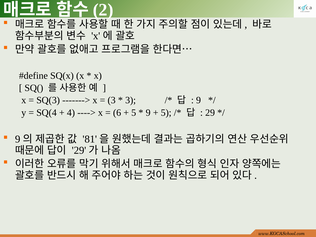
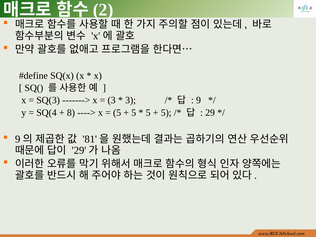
4: 4 -> 8
6 at (117, 113): 6 -> 5
9 at (148, 113): 9 -> 5
